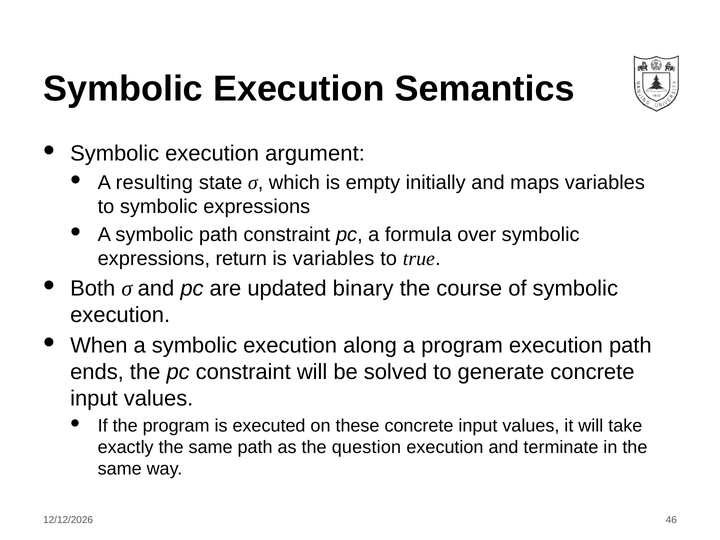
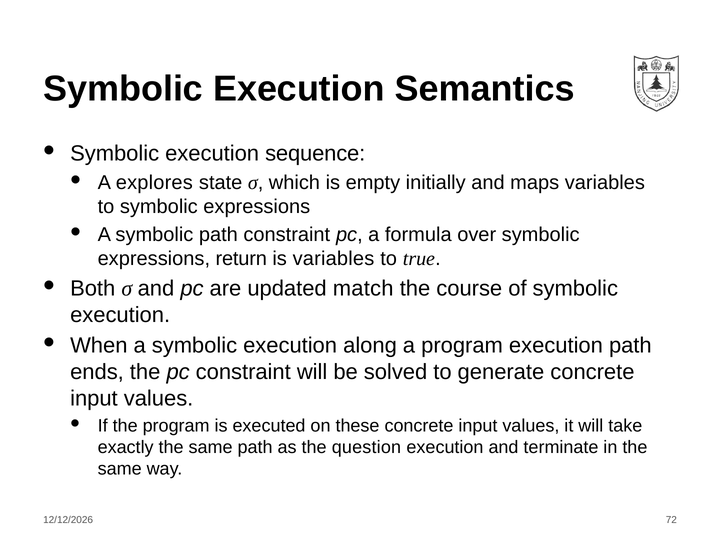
argument: argument -> sequence
resulting: resulting -> explores
binary: binary -> match
46: 46 -> 72
